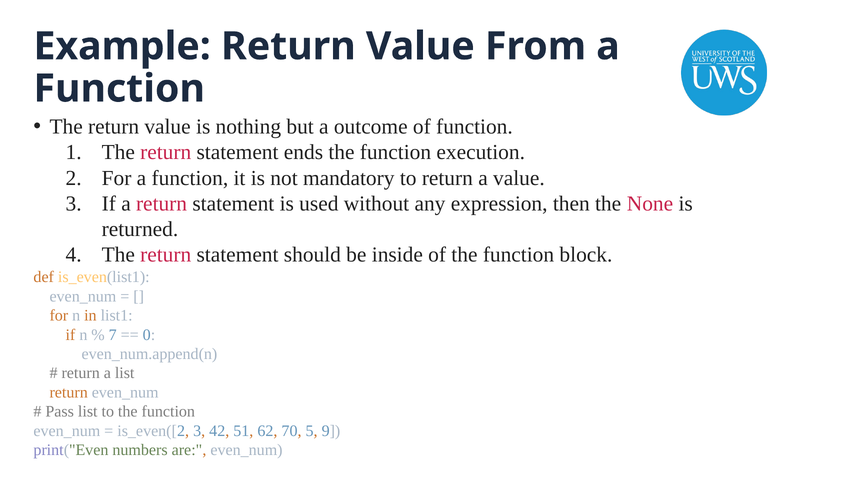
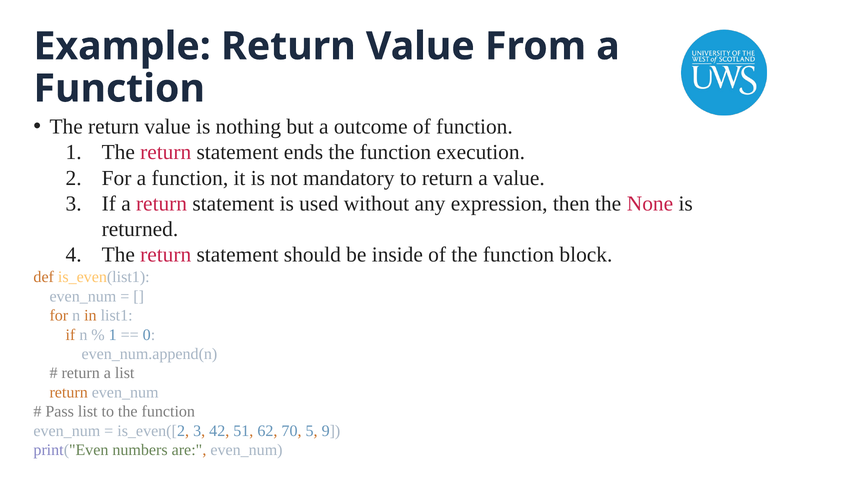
7 at (113, 335): 7 -> 1
